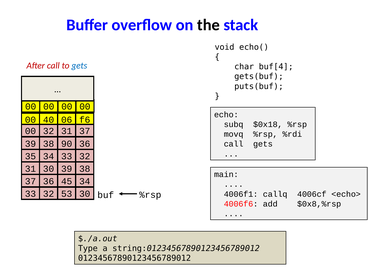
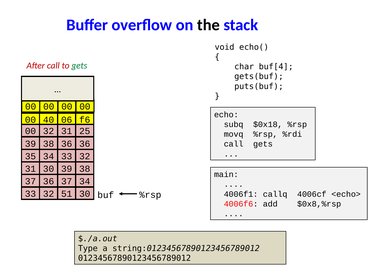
gets at (79, 66) colour: blue -> green
31 37: 37 -> 25
38 90: 90 -> 36
36 45: 45 -> 37
53: 53 -> 51
